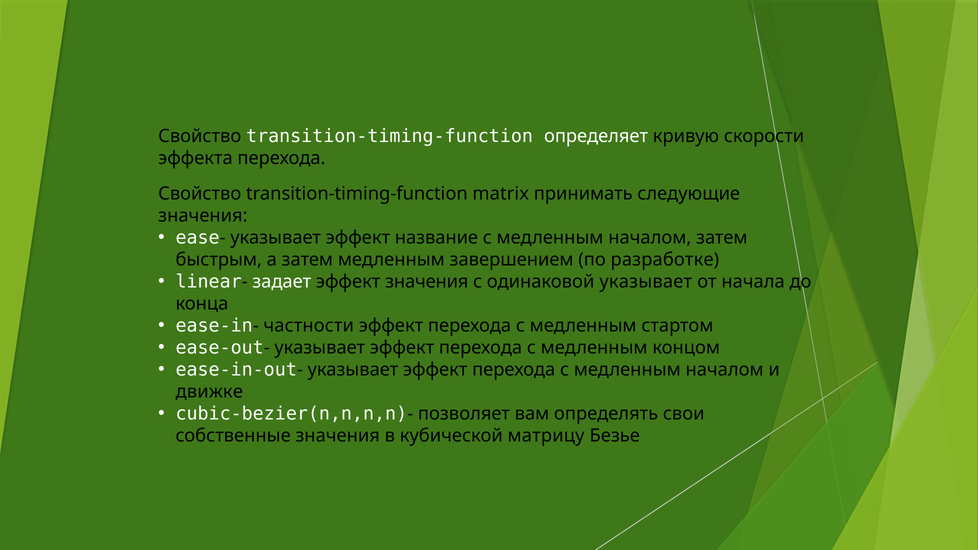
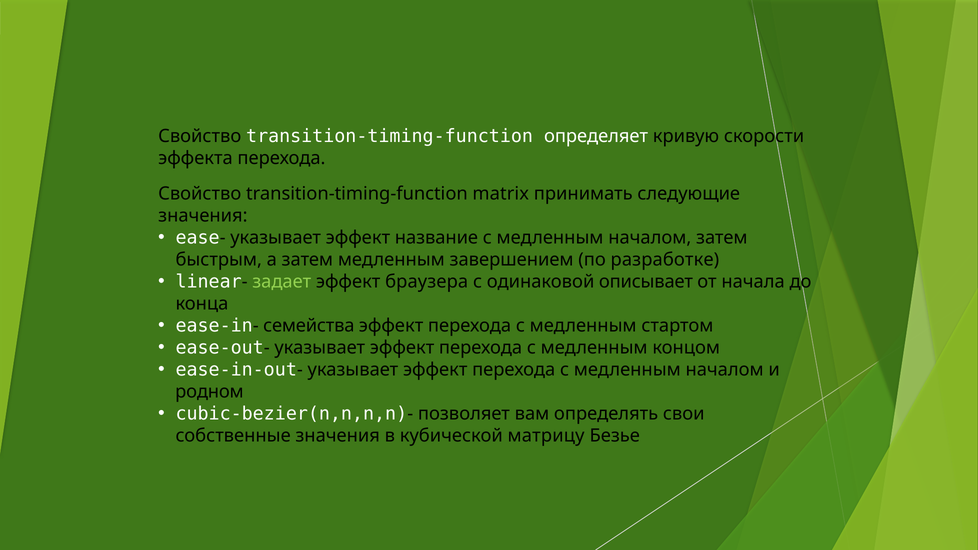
задает colour: white -> light green
эффект значения: значения -> браузера
одинаковой указывает: указывает -> описывает
частности: частности -> семейства
движке: движке -> родном
